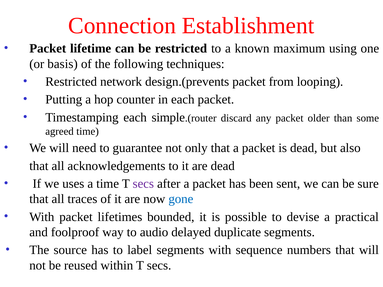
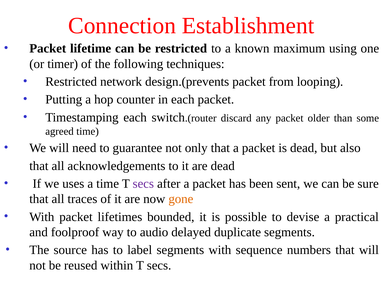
basis: basis -> timer
simple: simple -> switch
gone colour: blue -> orange
